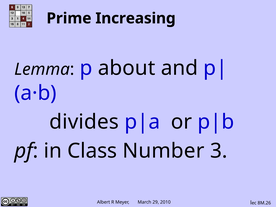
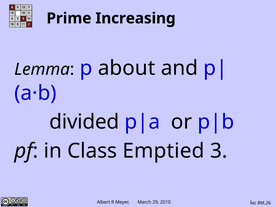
divides: divides -> divided
Number: Number -> Emptied
